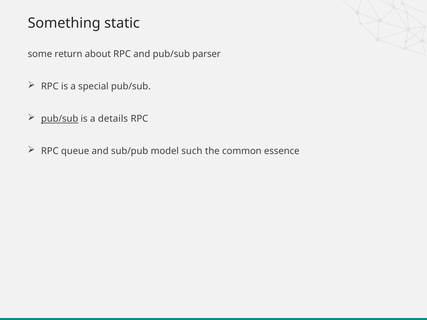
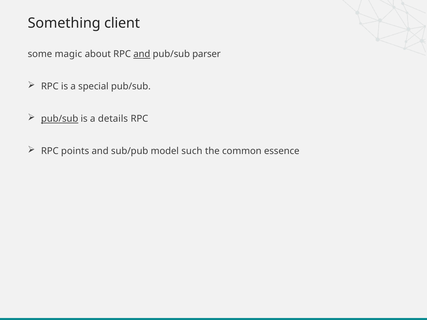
static: static -> client
return: return -> magic
and at (142, 54) underline: none -> present
queue: queue -> points
